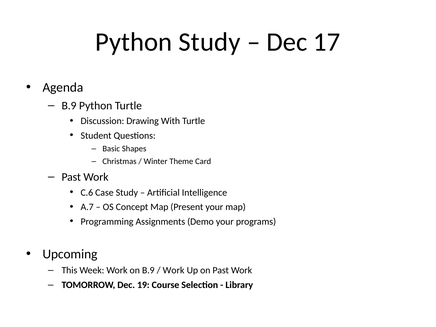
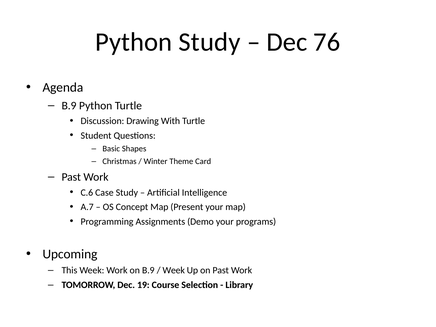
17: 17 -> 76
Work at (174, 270): Work -> Week
